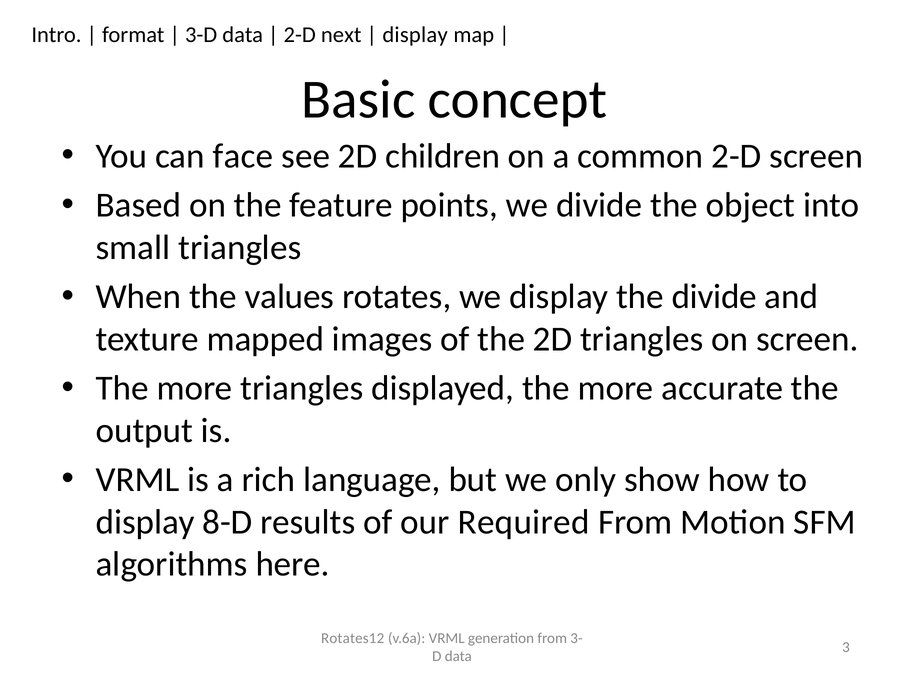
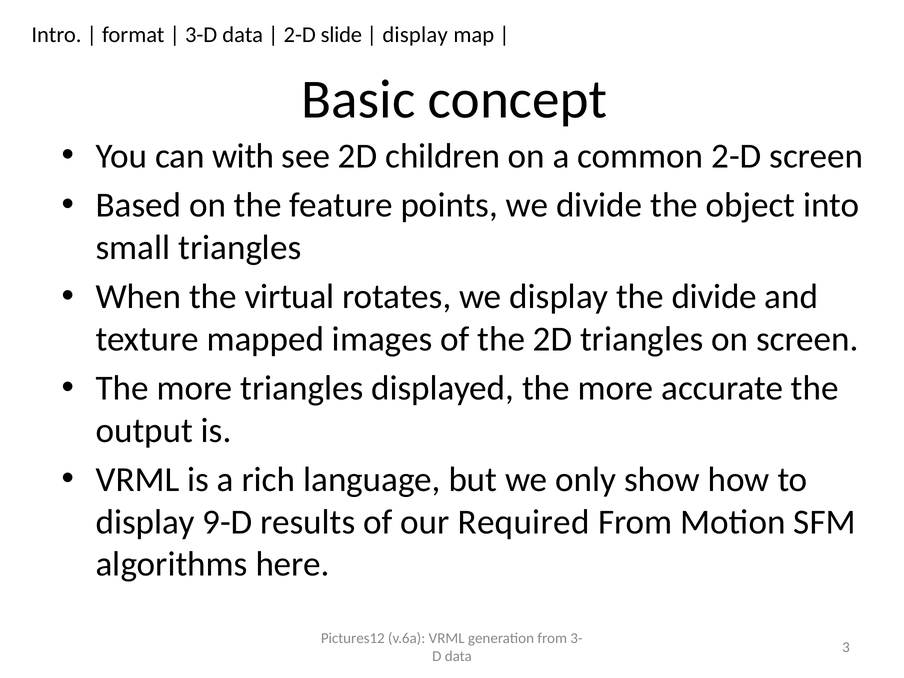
next: next -> slide
face: face -> with
values: values -> virtual
8-D: 8-D -> 9-D
Rotates12: Rotates12 -> Pictures12
